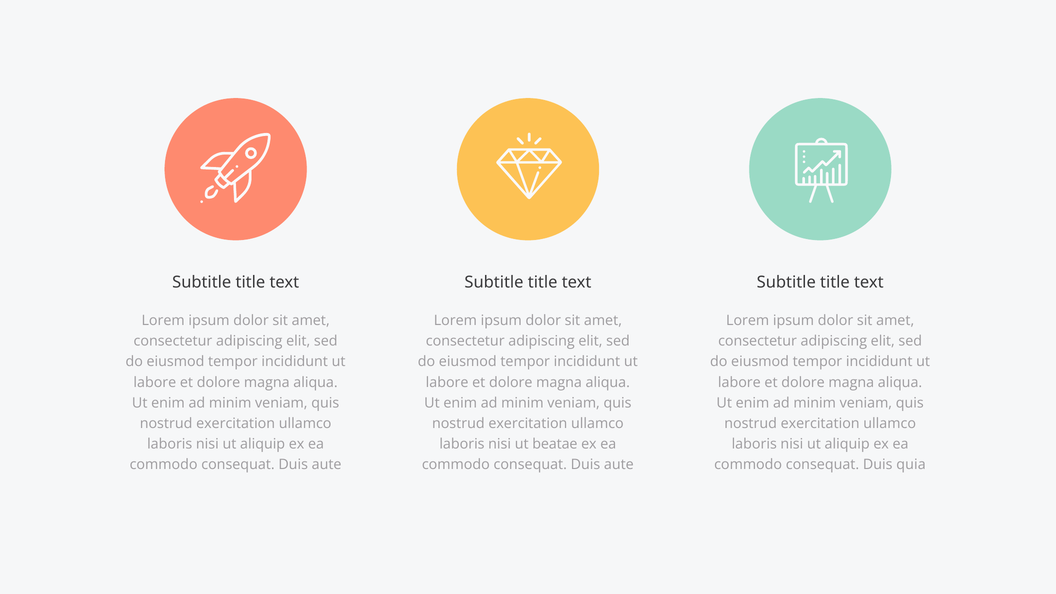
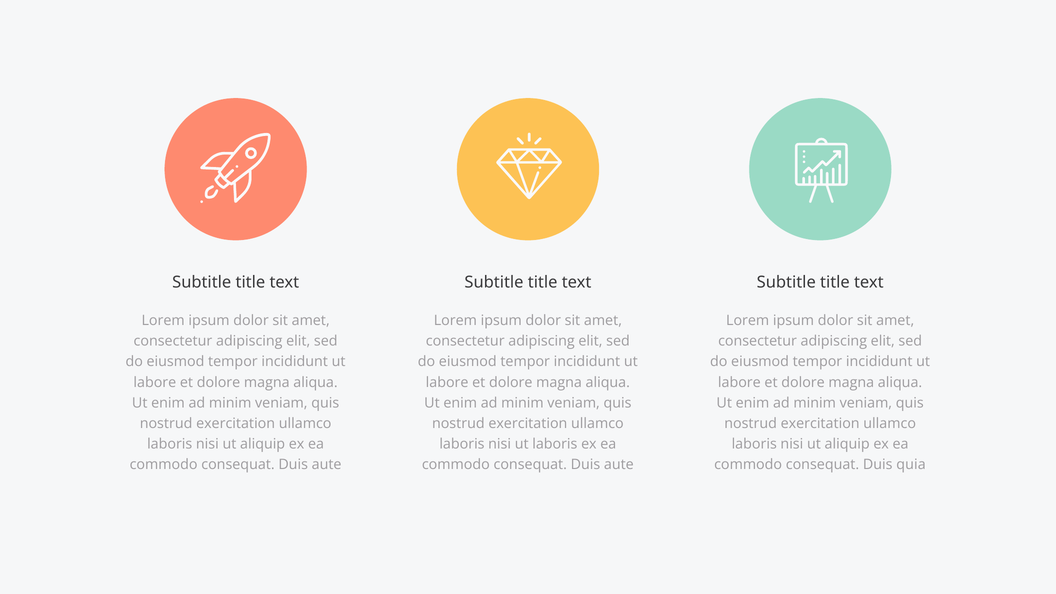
ut beatae: beatae -> laboris
